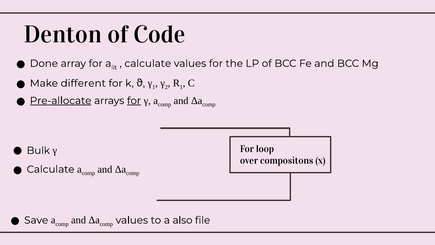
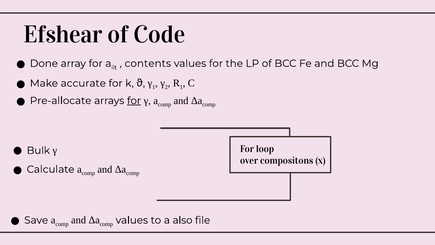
Denton: Denton -> Efshear
calculate at (148, 63): calculate -> contents
different: different -> accurate
Pre-allocate underline: present -> none
